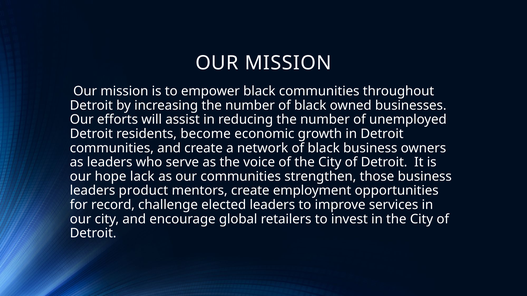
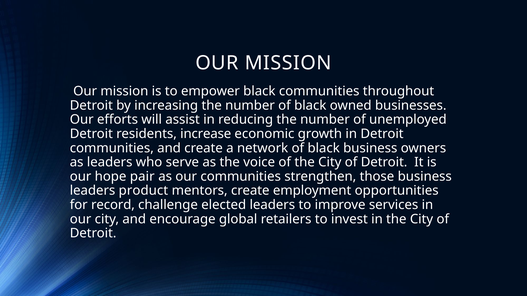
become: become -> increase
lack: lack -> pair
